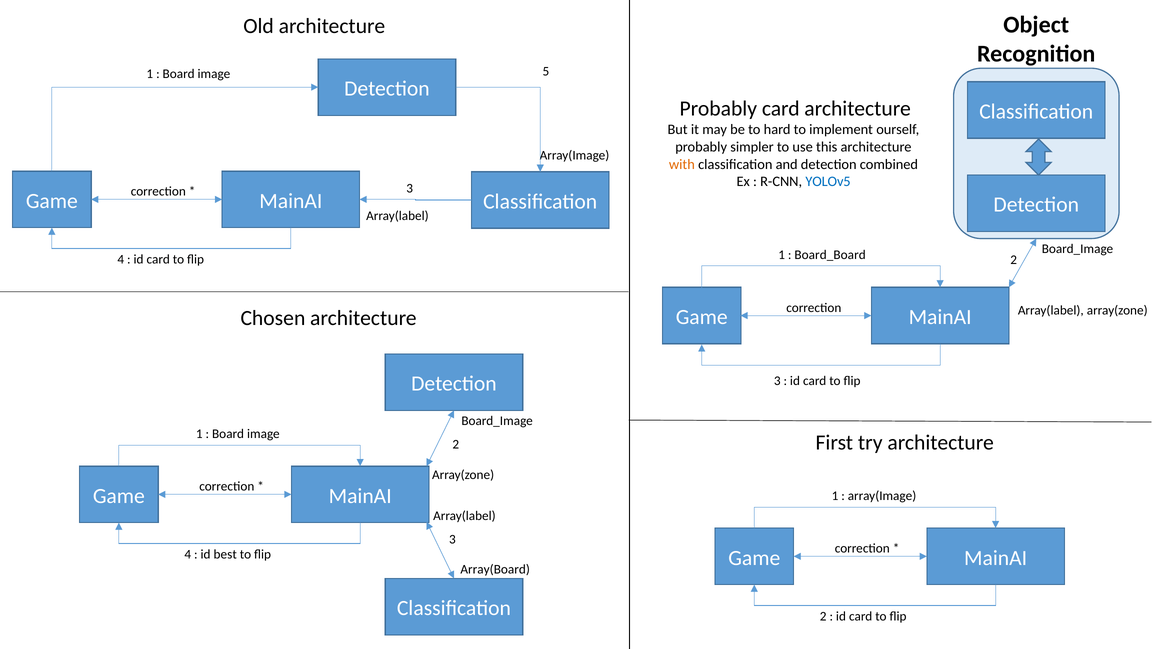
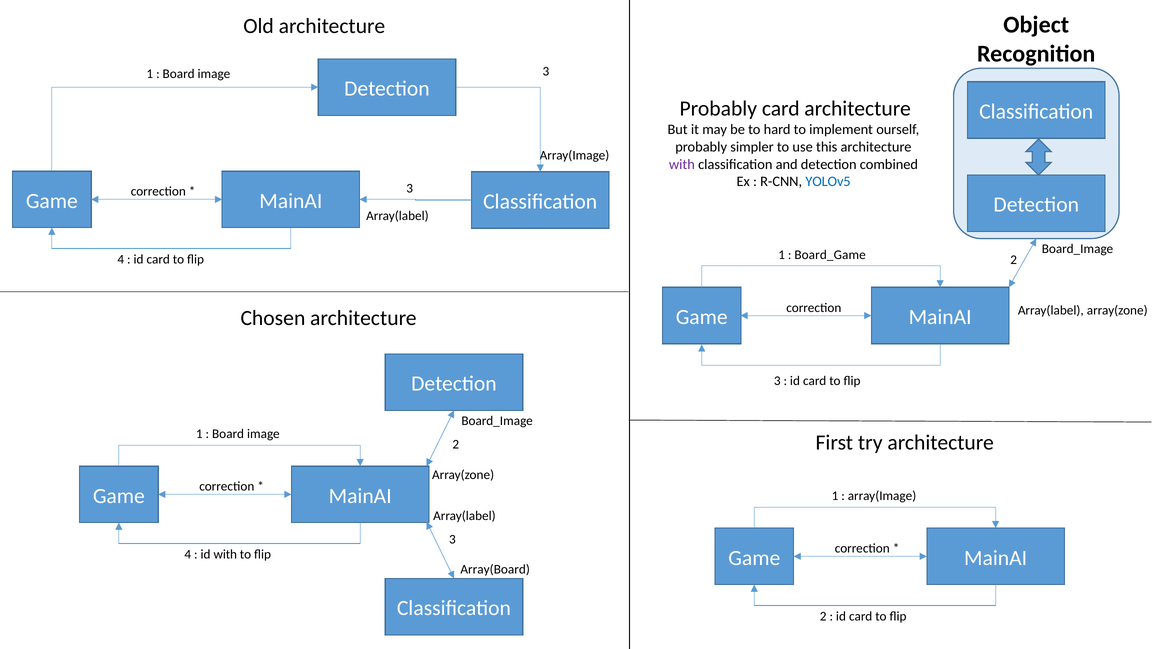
image 5: 5 -> 3
with at (682, 164) colour: orange -> purple
Board_Board: Board_Board -> Board_Game
id best: best -> with
